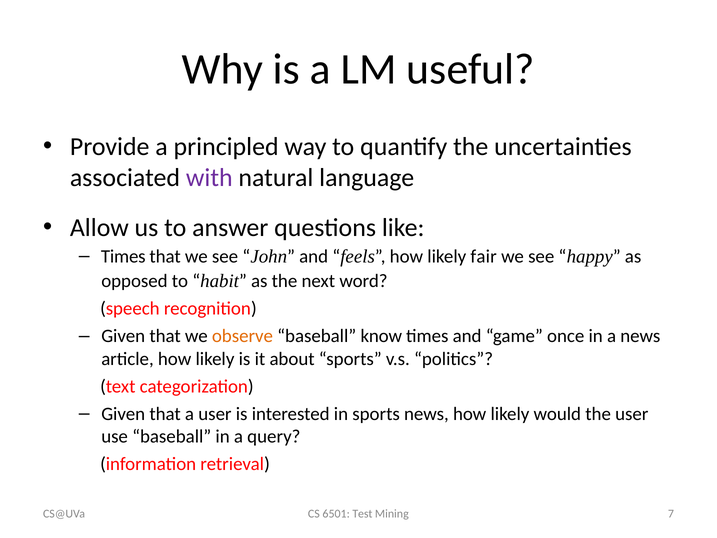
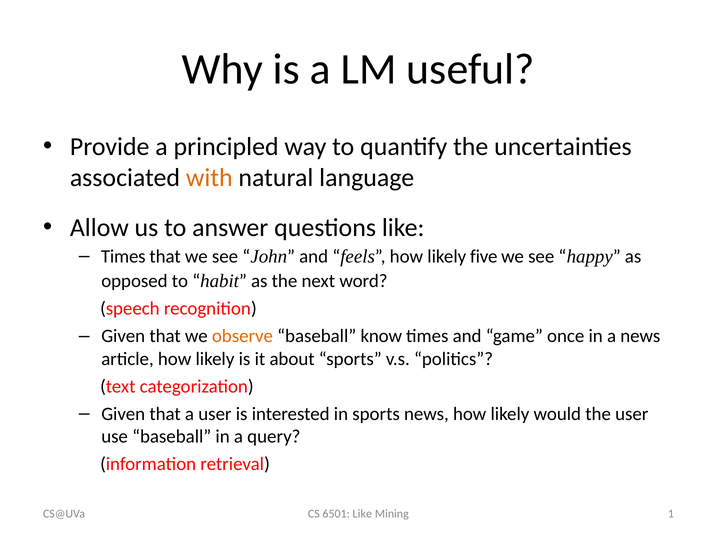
with colour: purple -> orange
fair: fair -> five
6501 Test: Test -> Like
7: 7 -> 1
